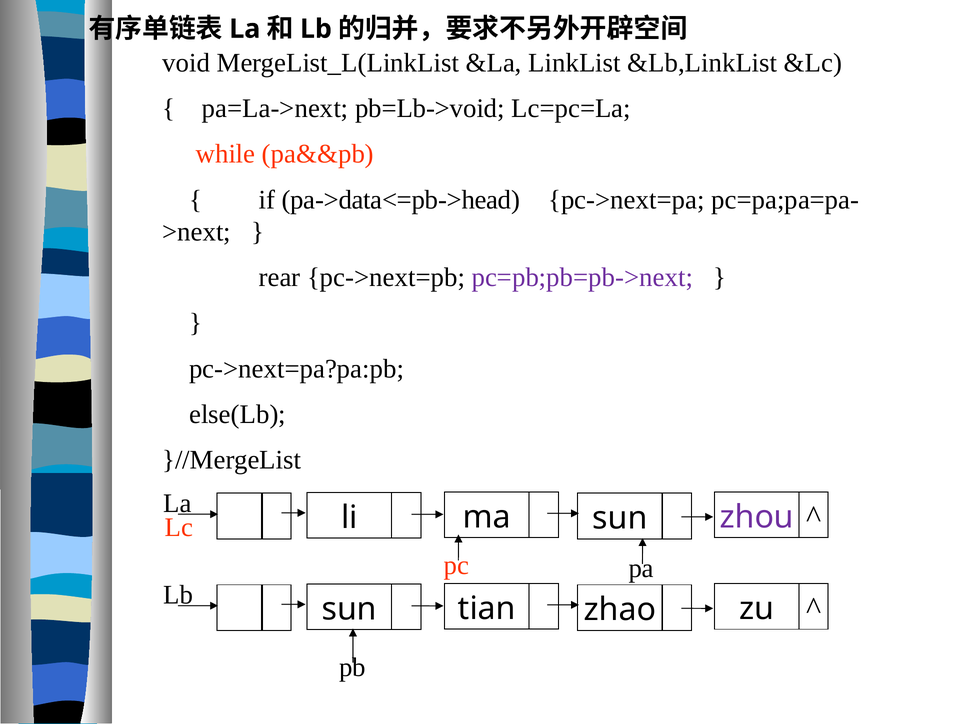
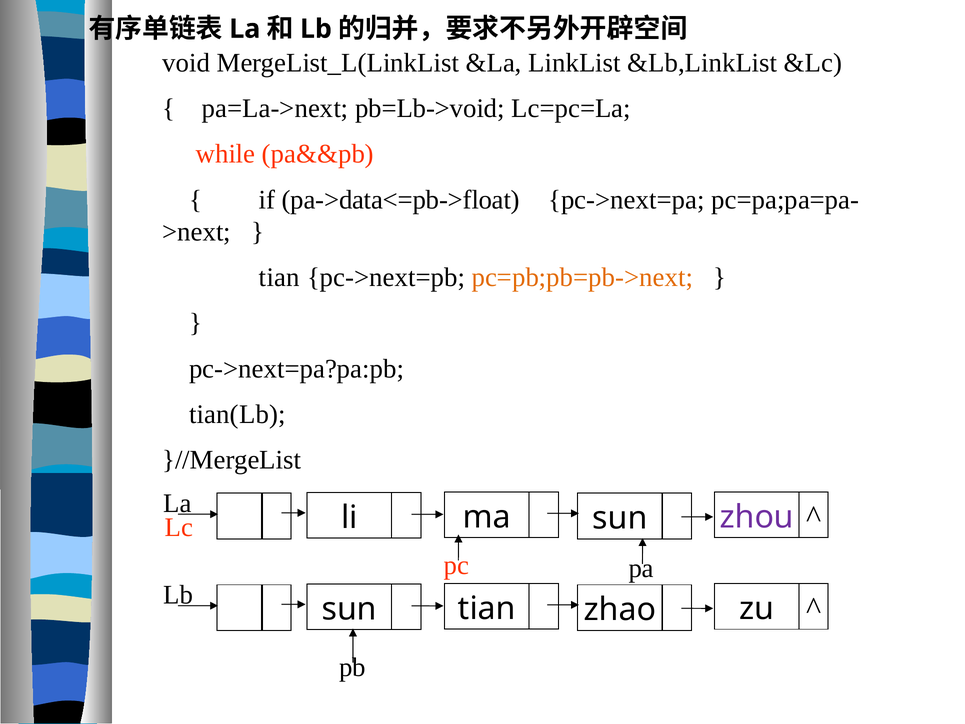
pa->data<=pb->head: pa->data<=pb->head -> pa->data<=pb->float
rear at (280, 277): rear -> tian
pc=pb;pb=pb->next colour: purple -> orange
else(Lb: else(Lb -> tian(Lb
